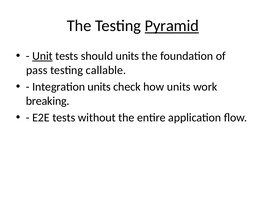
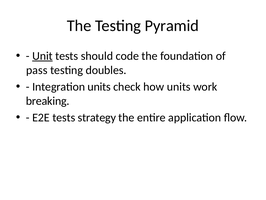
Pyramid underline: present -> none
should units: units -> code
callable: callable -> doubles
without: without -> strategy
